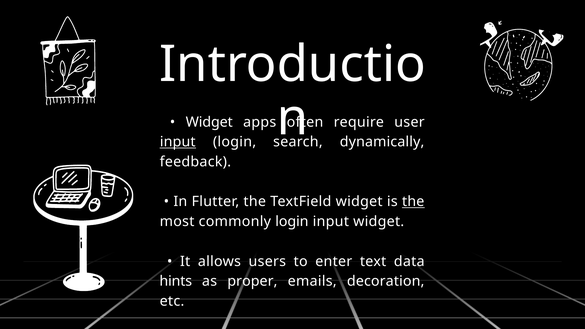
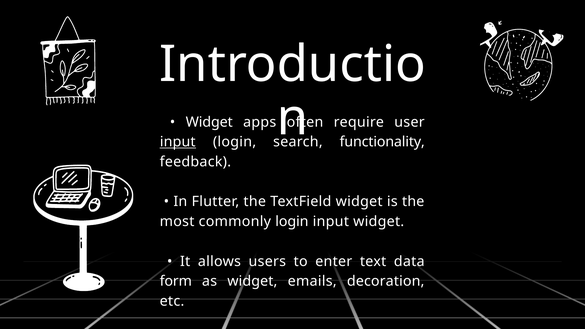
dynamically: dynamically -> functionality
the at (413, 202) underline: present -> none
hints: hints -> form
as proper: proper -> widget
